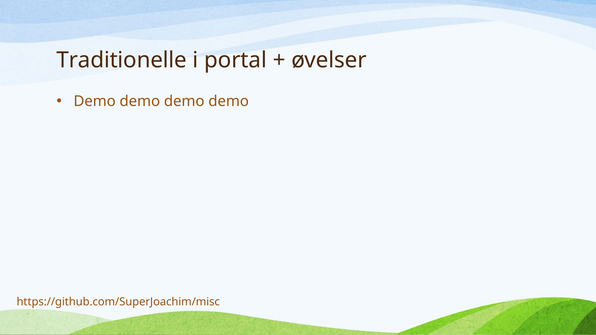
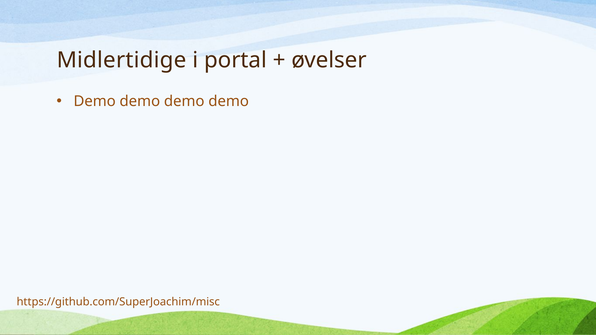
Traditionelle: Traditionelle -> Midlertidige
